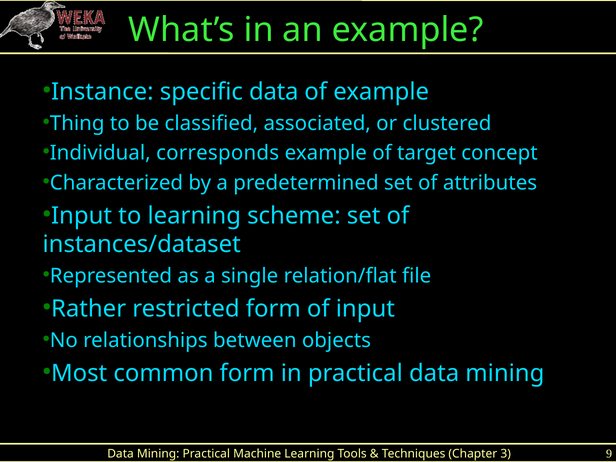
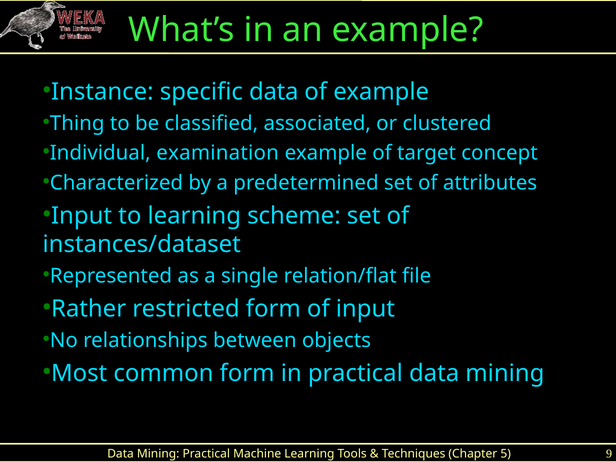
corresponds: corresponds -> examination
3: 3 -> 5
